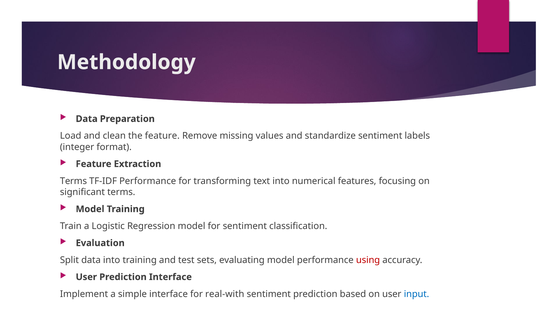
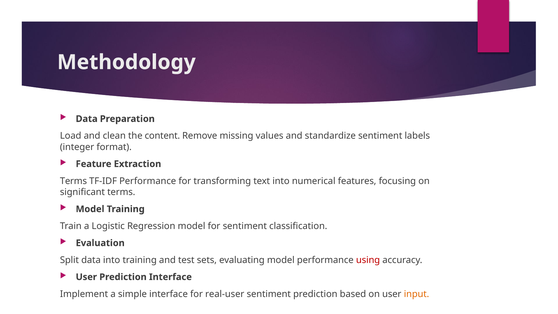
the feature: feature -> content
real-with: real-with -> real-user
input colour: blue -> orange
